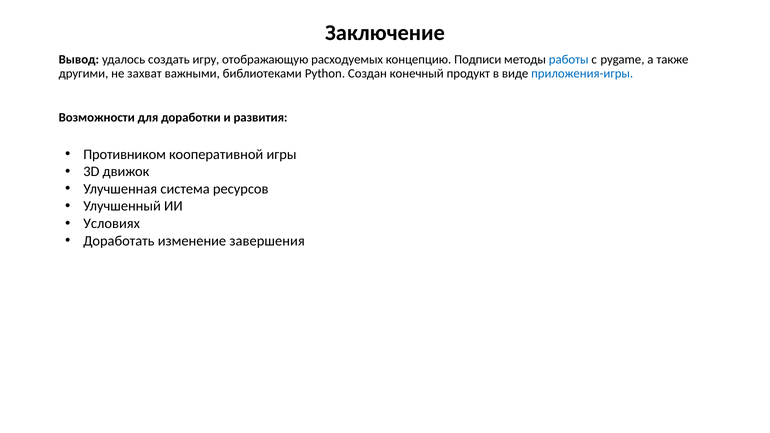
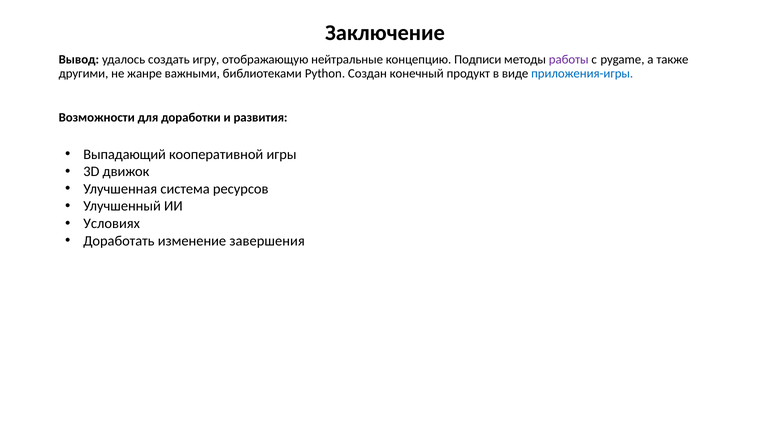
расходуемых: расходуемых -> нейтральные
работы colour: blue -> purple
захват: захват -> жанре
Противником: Противником -> Выпадающий
